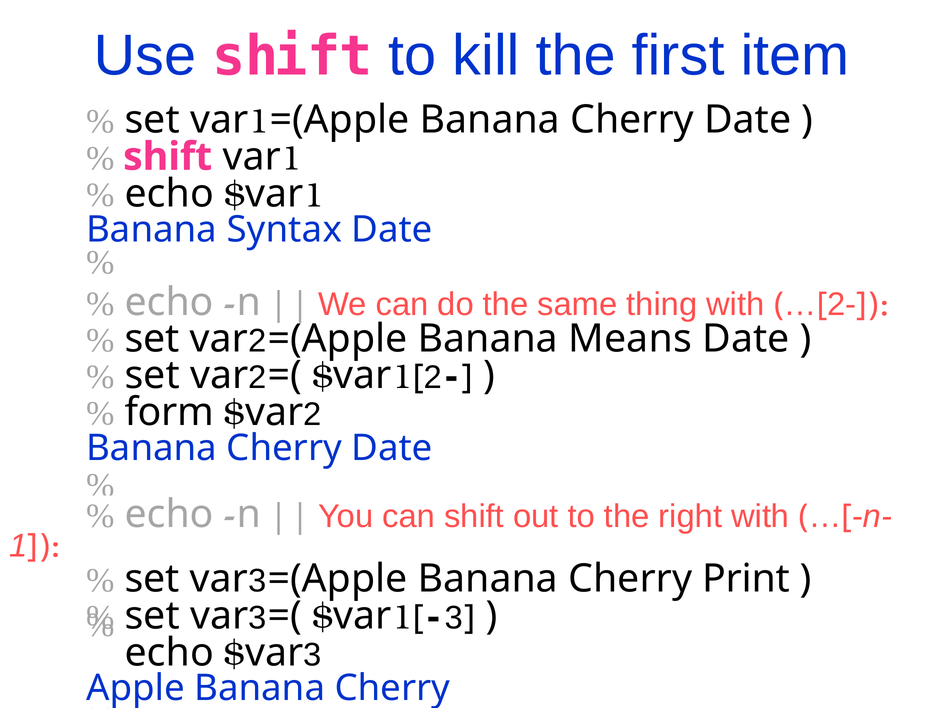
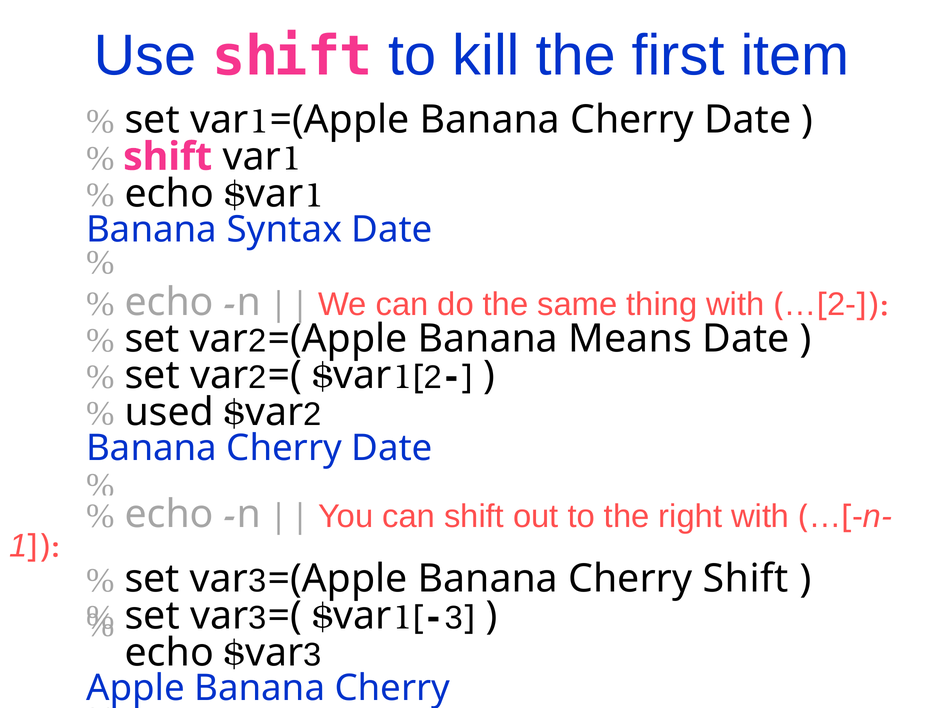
form: form -> used
Cherry Print: Print -> Shift
